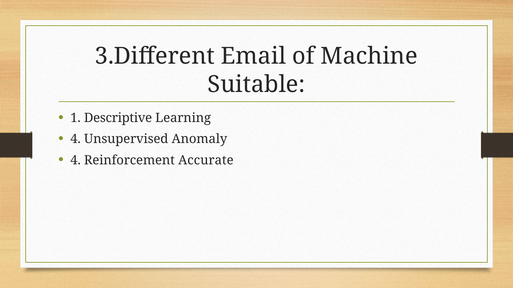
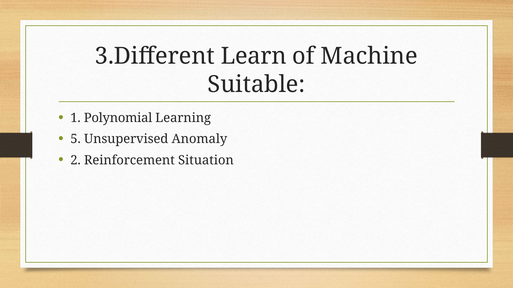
Email: Email -> Learn
Descriptive: Descriptive -> Polynomial
4 at (76, 139): 4 -> 5
4 at (76, 160): 4 -> 2
Accurate: Accurate -> Situation
